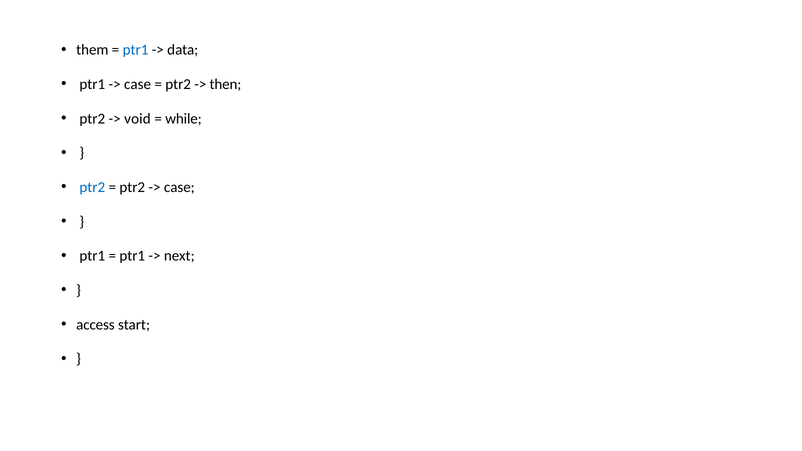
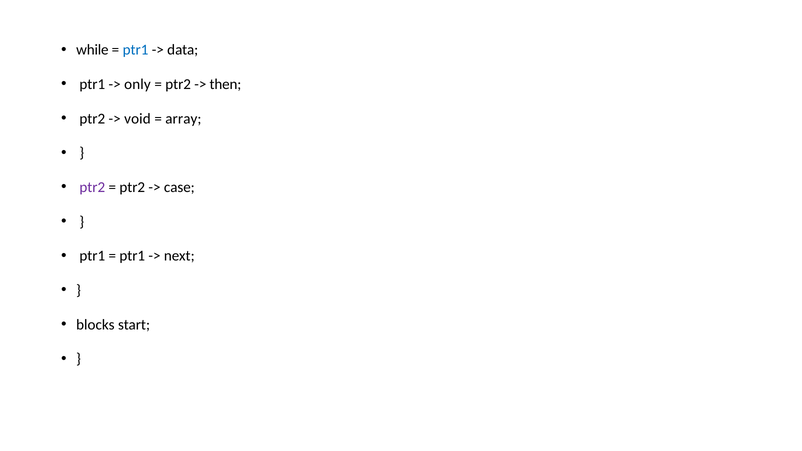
them: them -> while
case at (138, 84): case -> only
while: while -> array
ptr2 at (92, 187) colour: blue -> purple
access: access -> blocks
